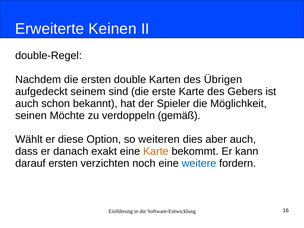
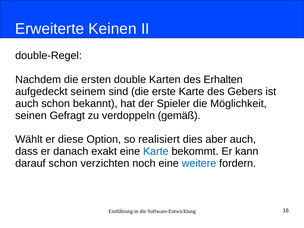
Übrigen: Übrigen -> Erhalten
Möchte: Möchte -> Gefragt
weiteren: weiteren -> realisiert
Karte at (156, 151) colour: orange -> blue
darauf ersten: ersten -> schon
